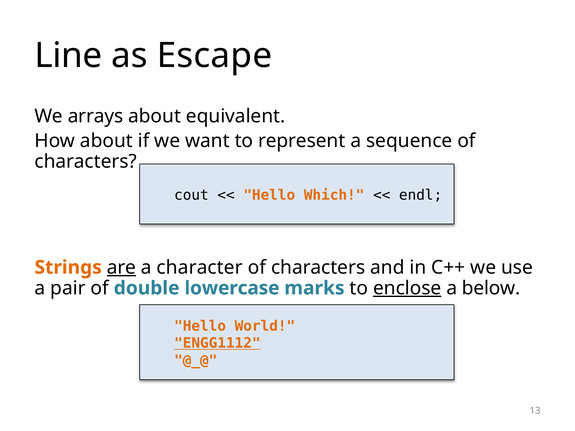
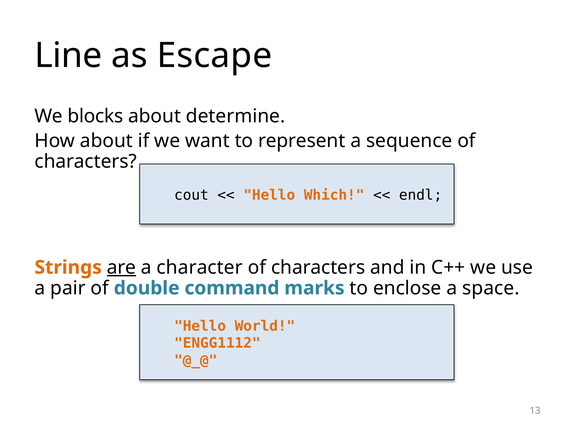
arrays: arrays -> blocks
equivalent: equivalent -> determine
lowercase: lowercase -> command
enclose underline: present -> none
below: below -> space
ENGG1112 underline: present -> none
